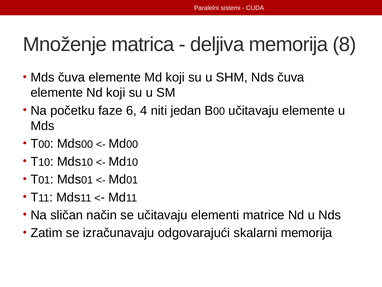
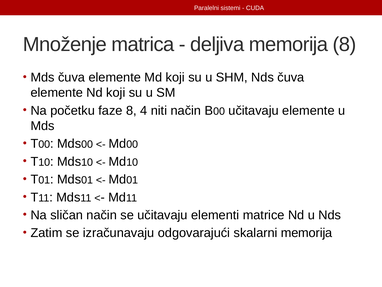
faze 6: 6 -> 8
niti jedan: jedan -> način
